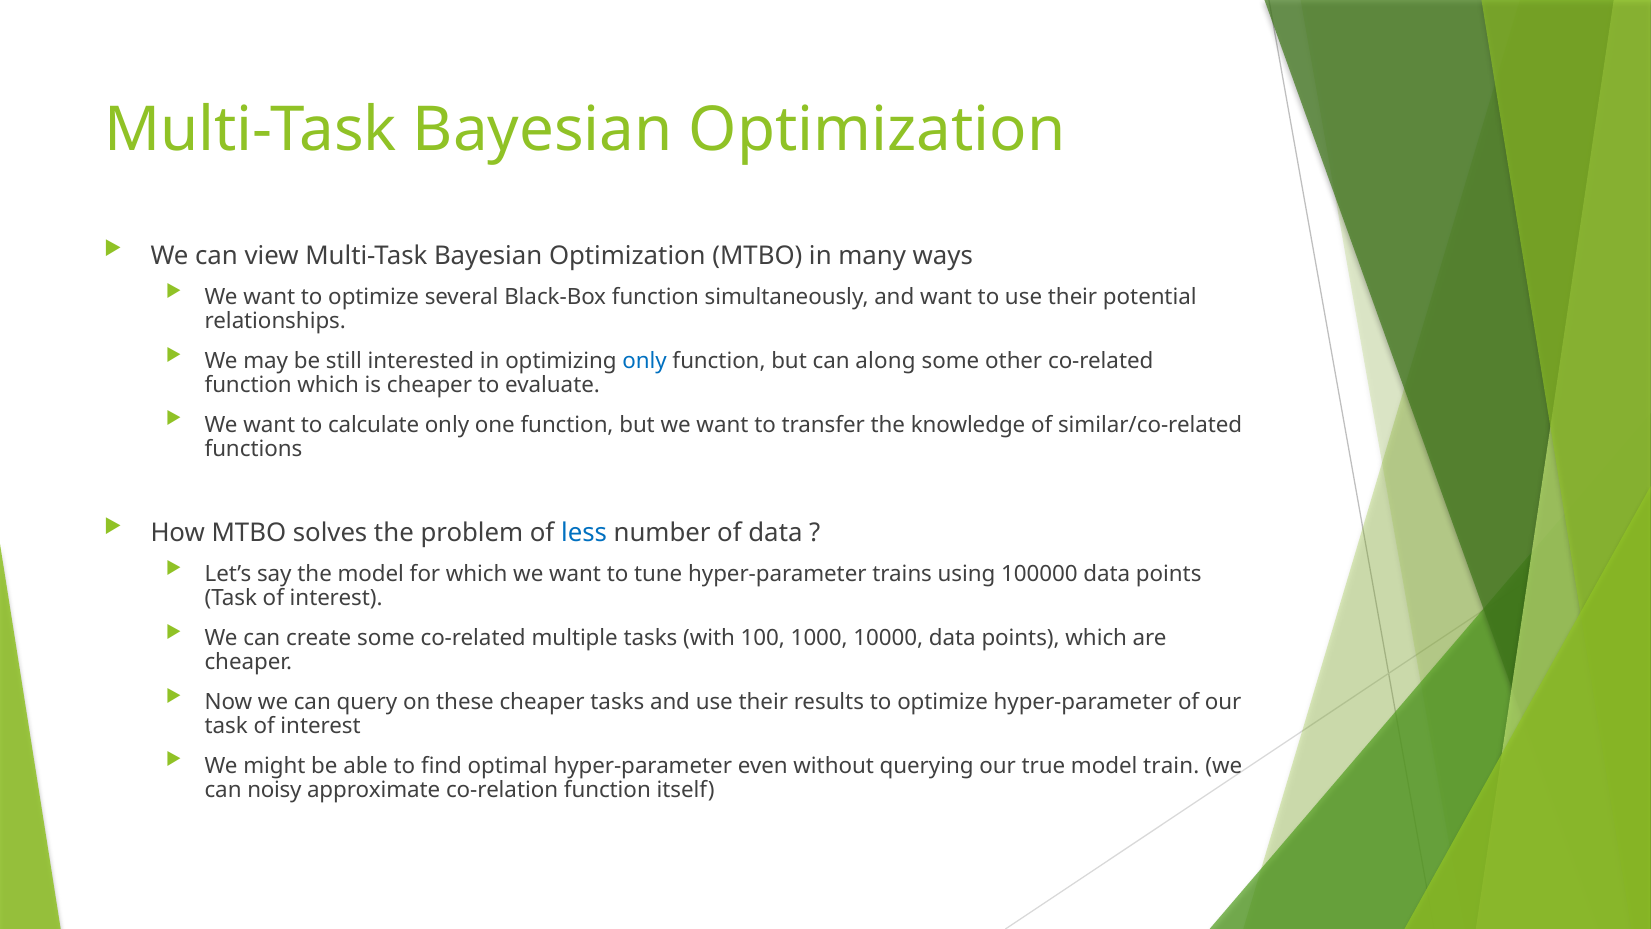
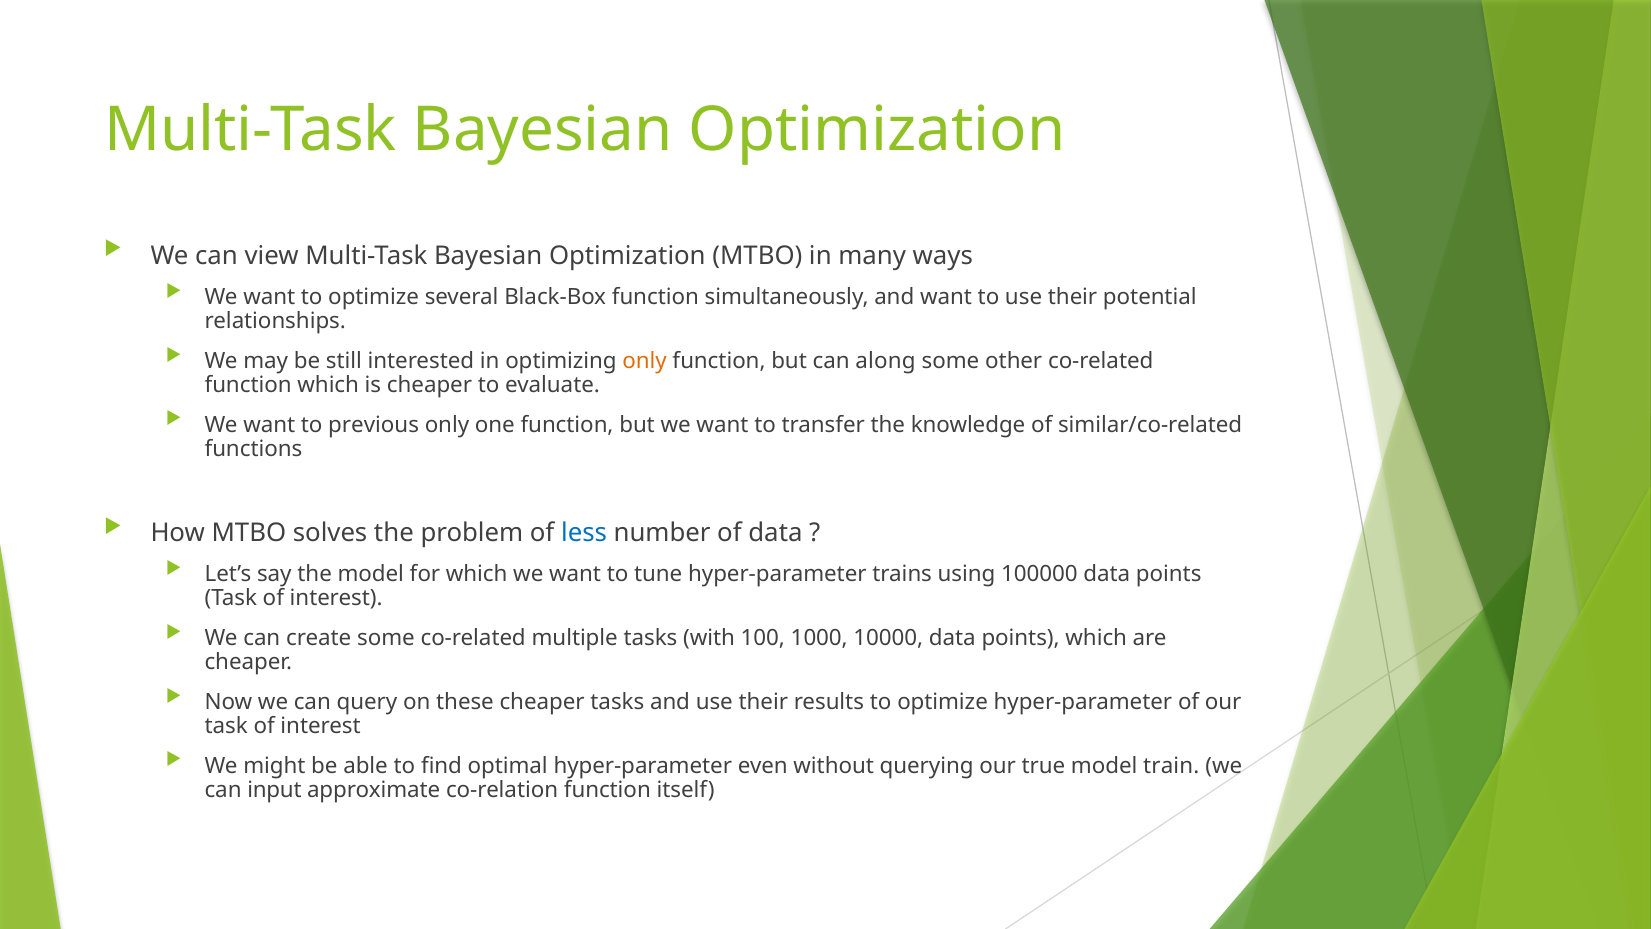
only at (645, 361) colour: blue -> orange
calculate: calculate -> previous
noisy: noisy -> input
